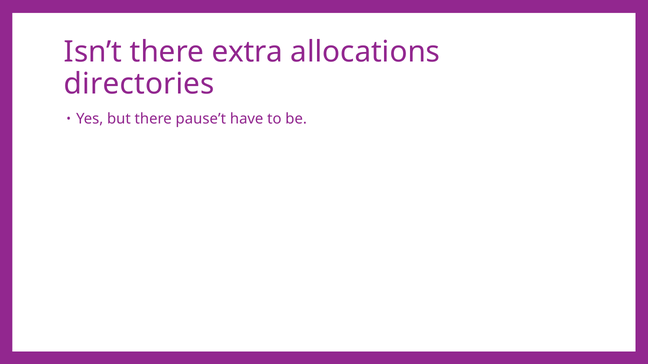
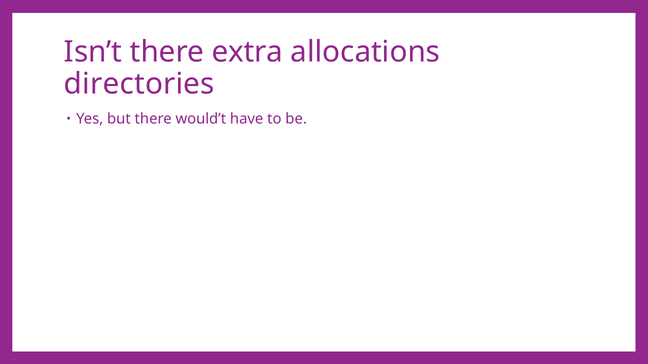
pause’t: pause’t -> would’t
